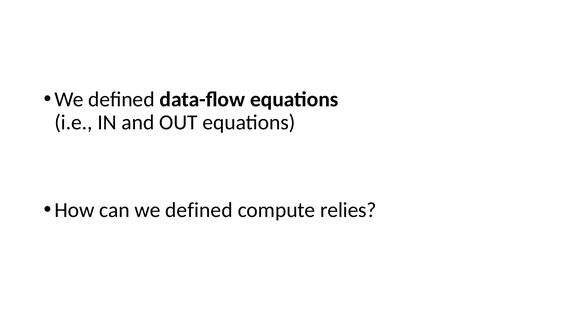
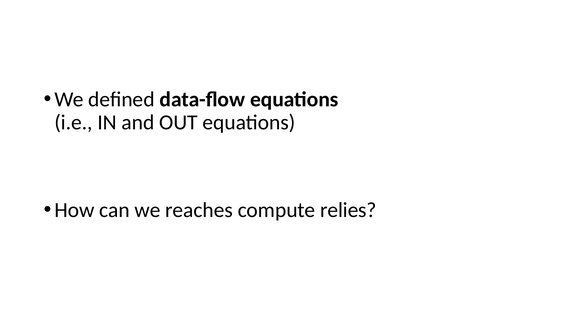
can we defined: defined -> reaches
